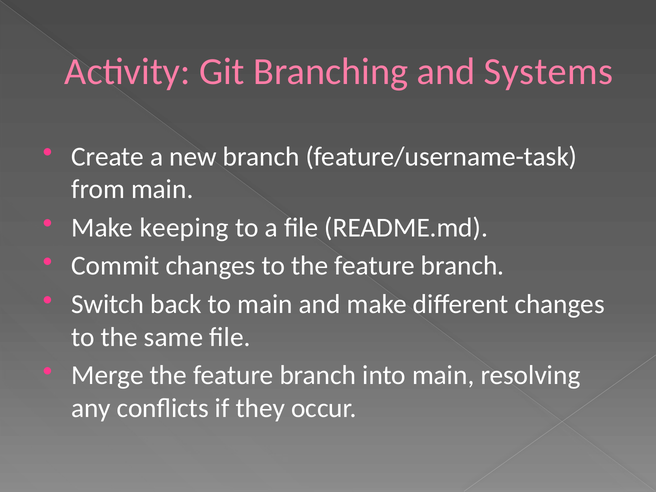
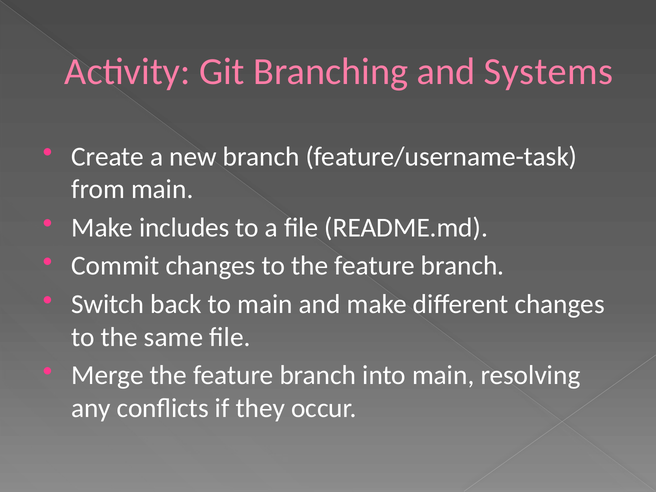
keeping: keeping -> includes
